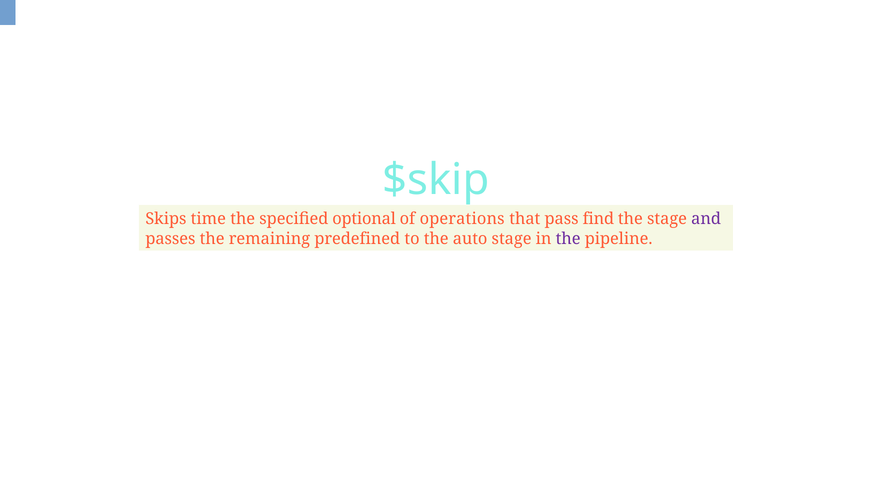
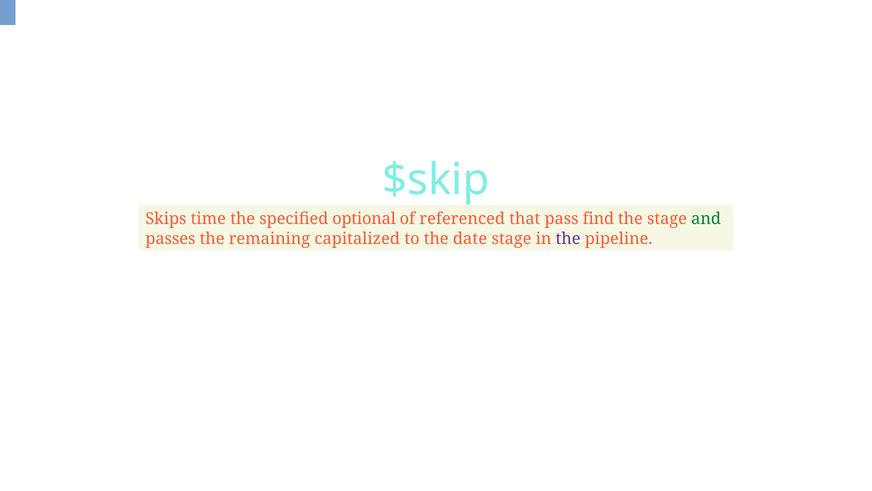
operations: operations -> referenced
and colour: purple -> green
predefined: predefined -> capitalized
auto: auto -> date
